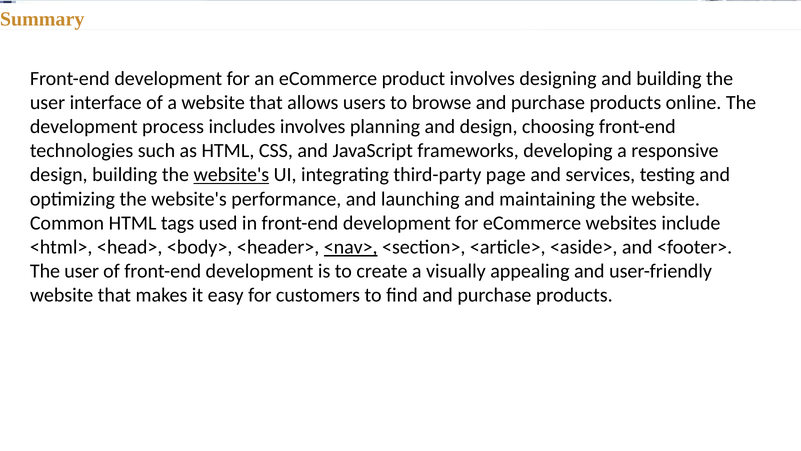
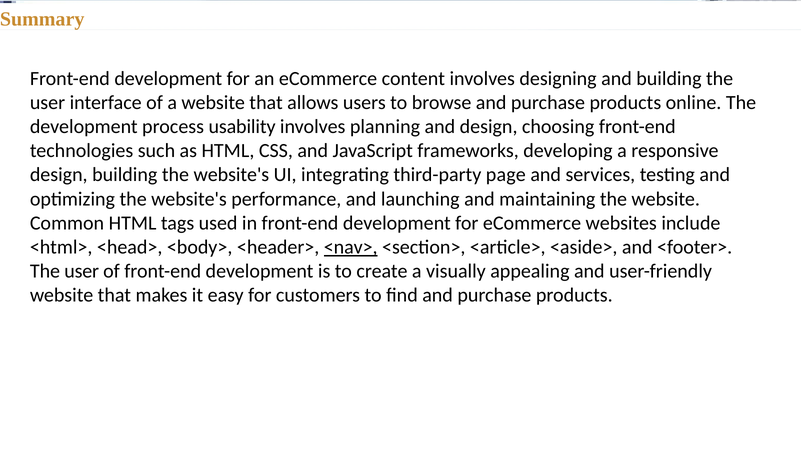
product: product -> content
includes: includes -> usability
website's at (231, 175) underline: present -> none
